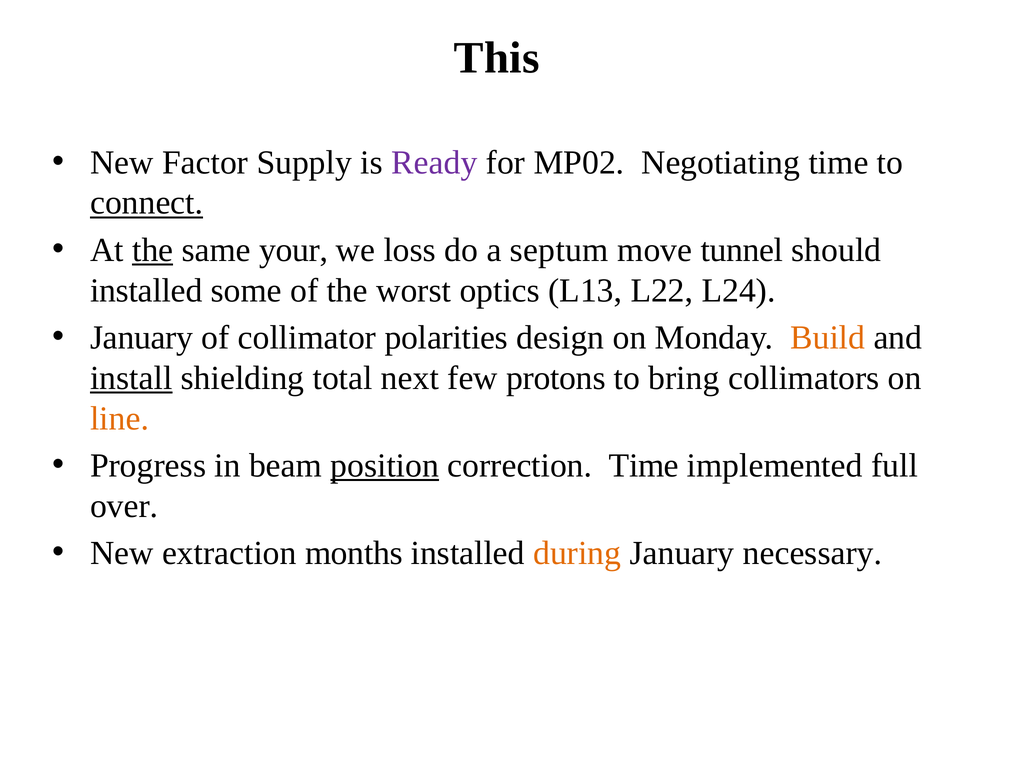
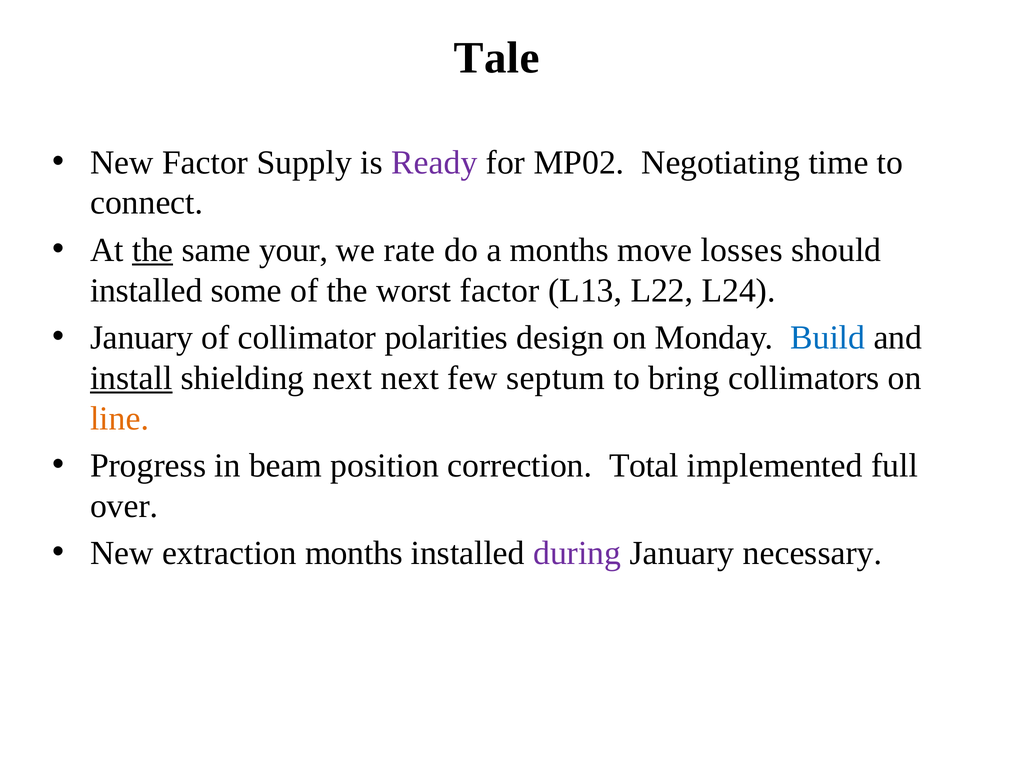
This: This -> Tale
connect underline: present -> none
loss: loss -> rate
a septum: septum -> months
tunnel: tunnel -> losses
worst optics: optics -> factor
Build colour: orange -> blue
shielding total: total -> next
protons: protons -> septum
position underline: present -> none
correction Time: Time -> Total
during colour: orange -> purple
